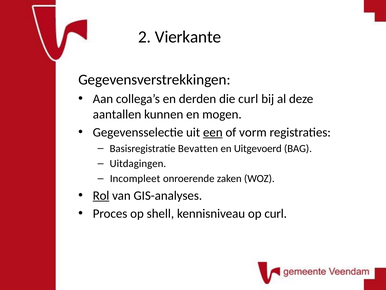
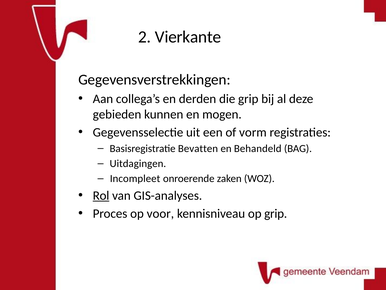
die curl: curl -> grip
aantallen: aantallen -> gebieden
een underline: present -> none
Uitgevoerd: Uitgevoerd -> Behandeld
shell: shell -> voor
op curl: curl -> grip
